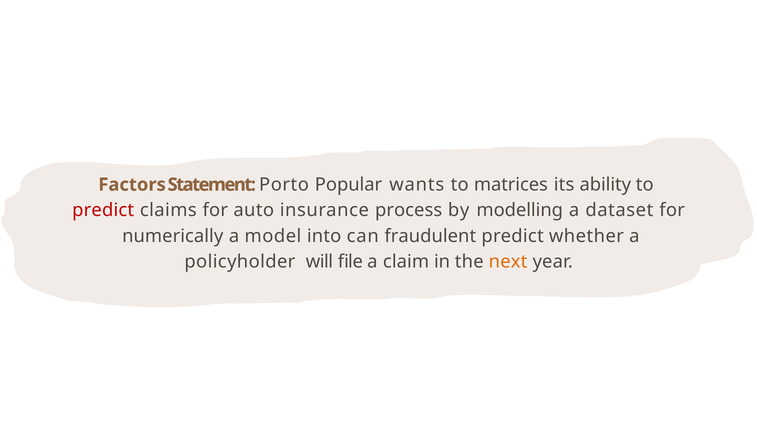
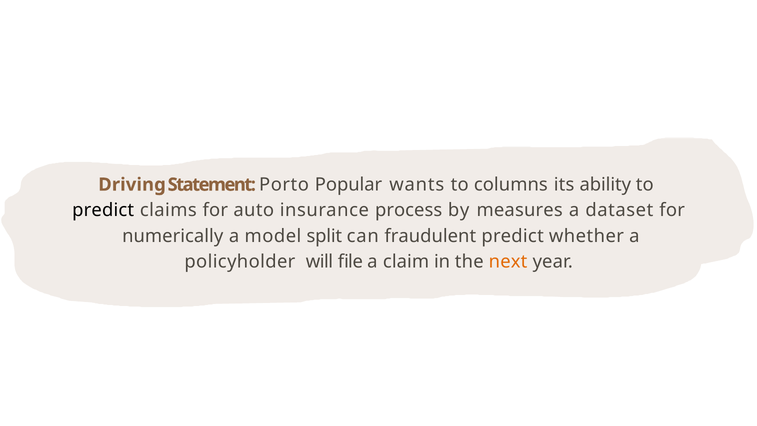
Factors: Factors -> Driving
matrices: matrices -> columns
predict at (103, 210) colour: red -> black
modelling: modelling -> measures
into: into -> split
